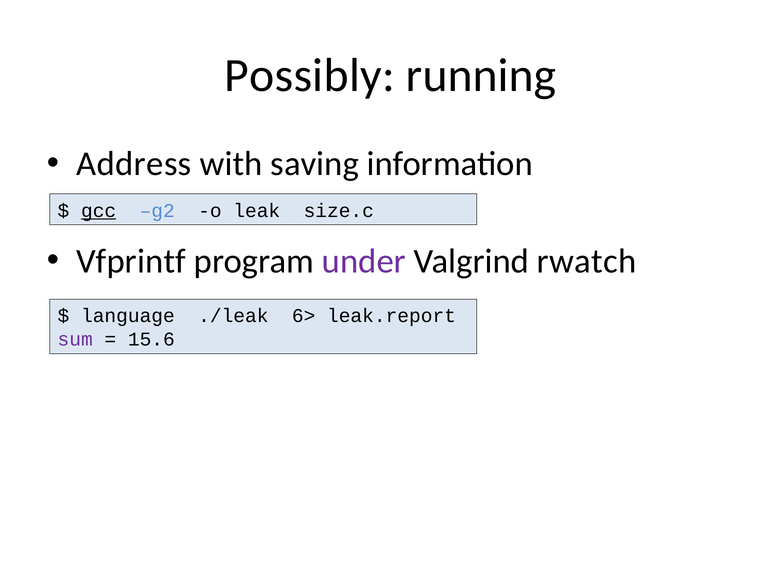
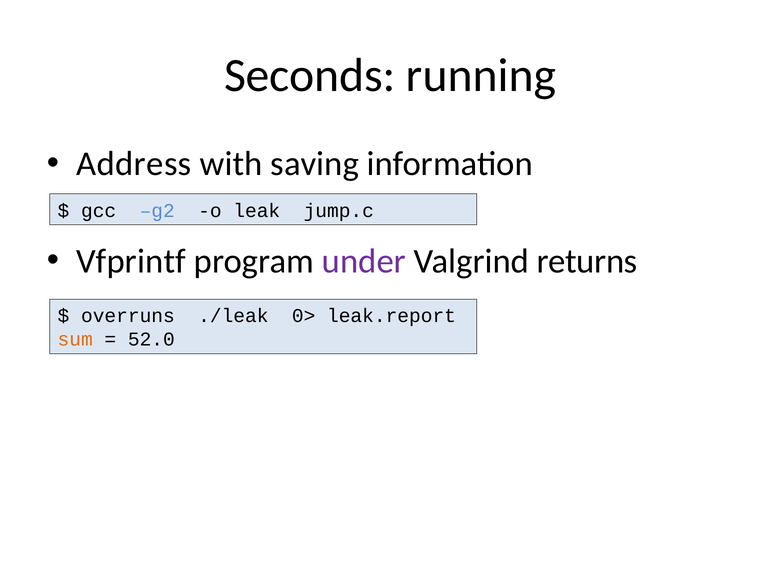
Possibly: Possibly -> Seconds
gcc underline: present -> none
size.c: size.c -> jump.c
rwatch: rwatch -> returns
language: language -> overruns
6>: 6> -> 0>
sum colour: purple -> orange
15.6: 15.6 -> 52.0
